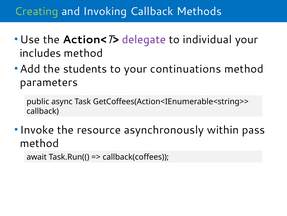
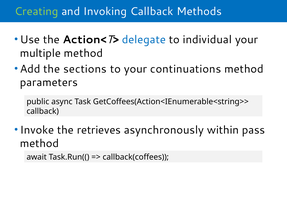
delegate colour: purple -> blue
includes: includes -> multiple
students: students -> sections
resource: resource -> retrieves
